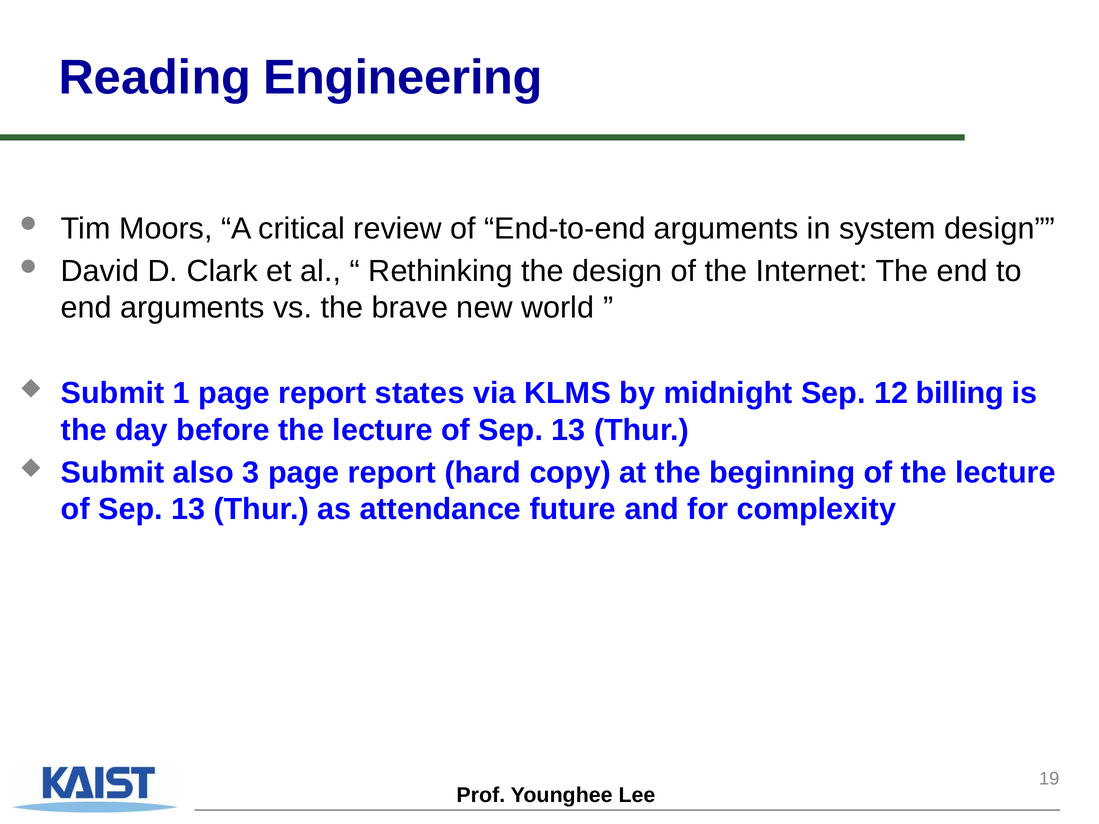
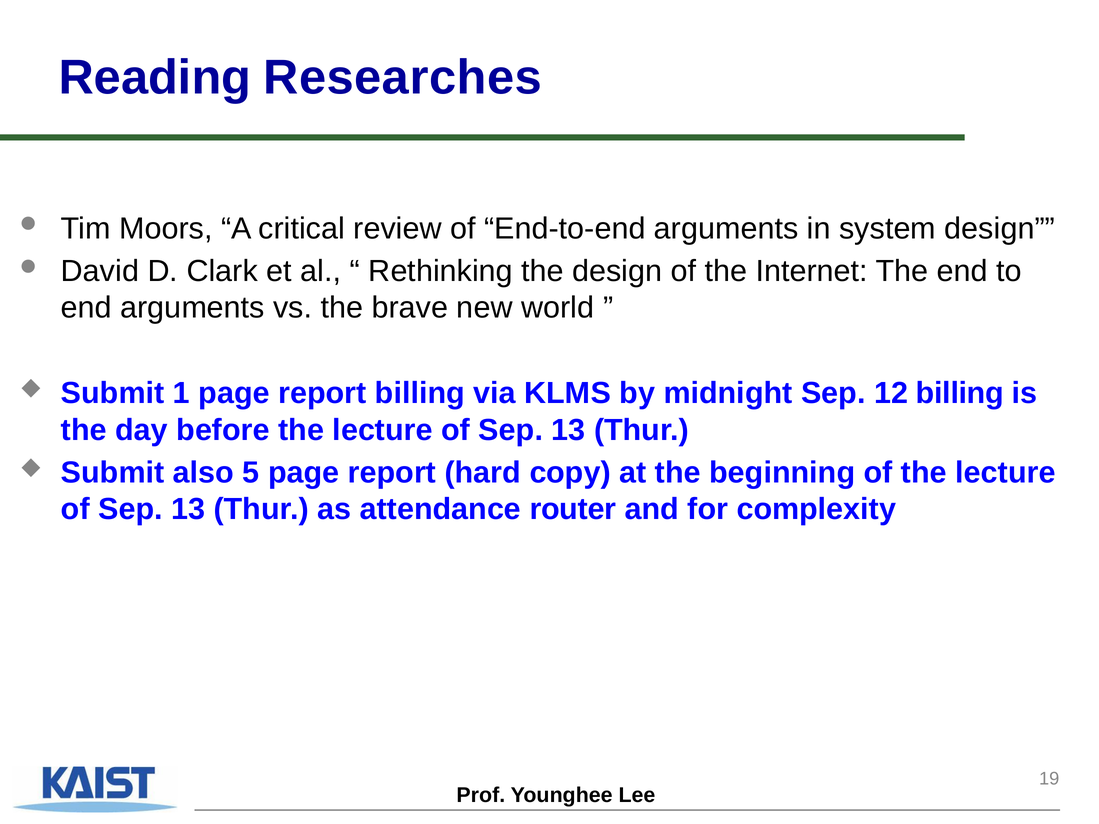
Engineering: Engineering -> Researches
report states: states -> billing
3: 3 -> 5
future: future -> router
